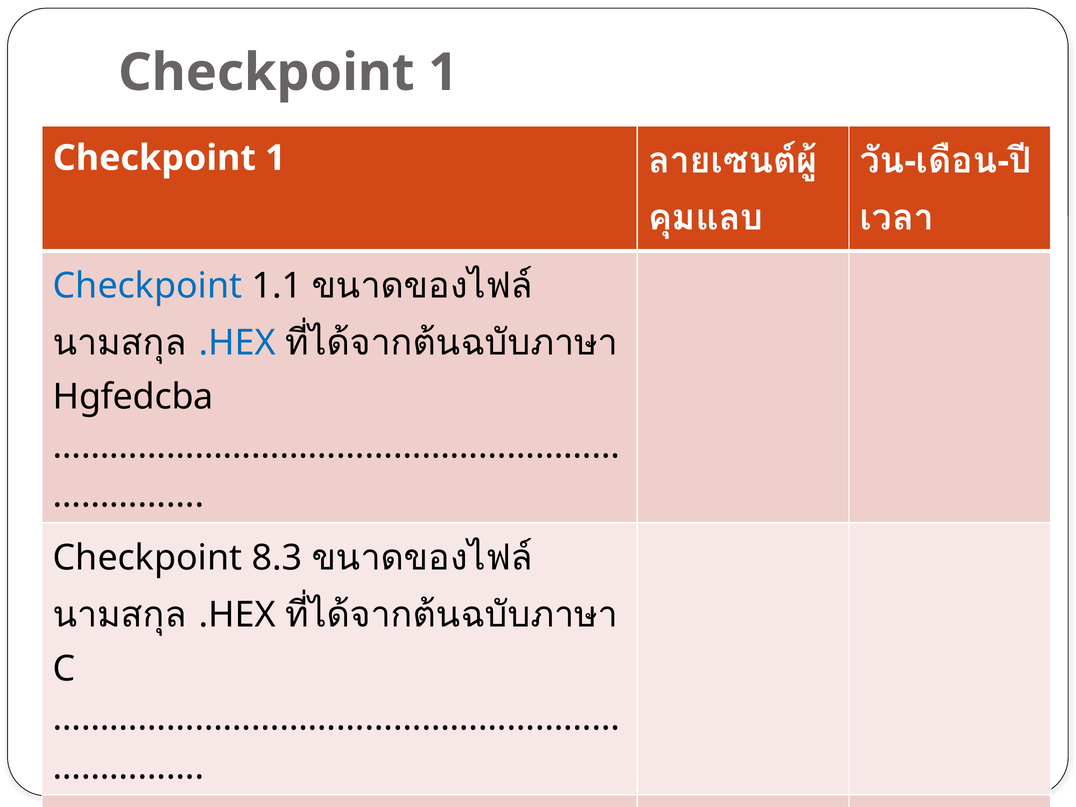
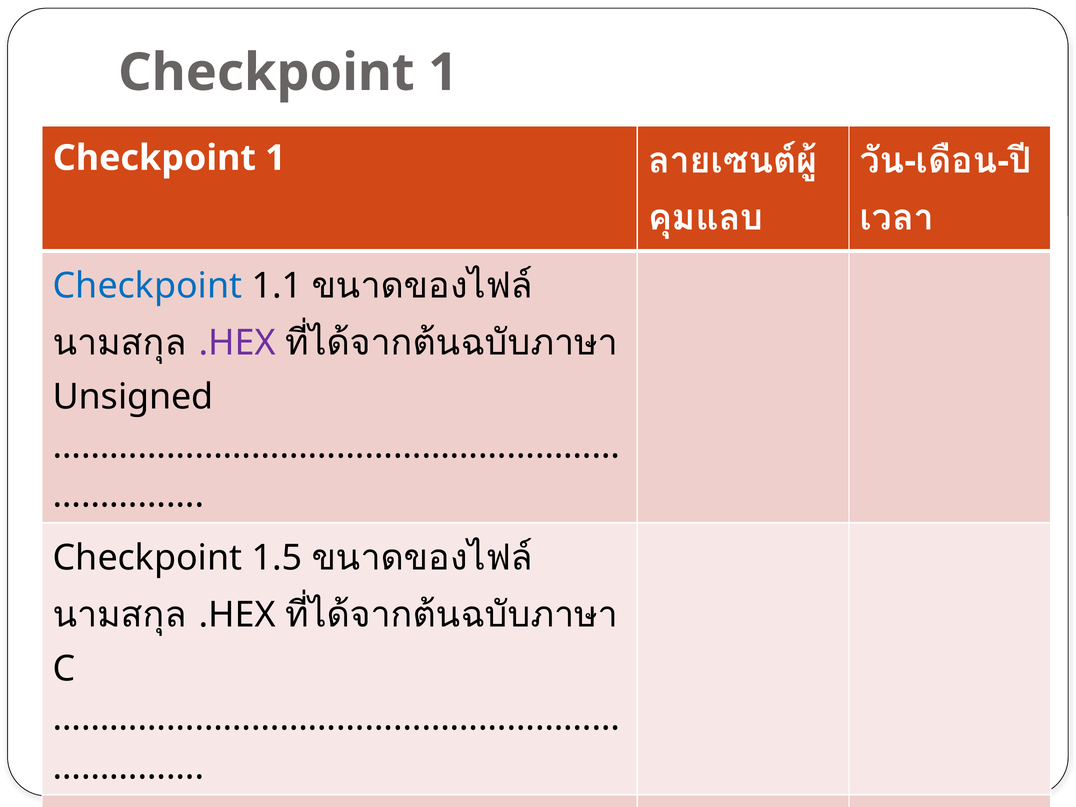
.HEX at (237, 343) colour: blue -> purple
Hgfedcba: Hgfedcba -> Unsigned
8.3 at (277, 558): 8.3 -> 1.5
